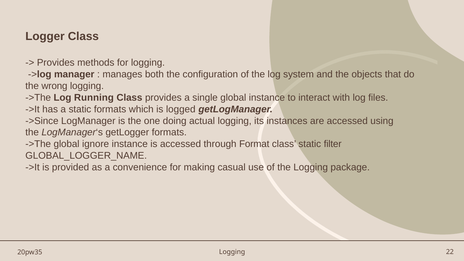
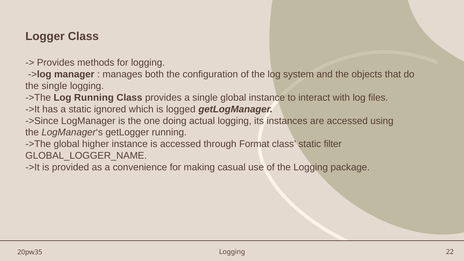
the wrong: wrong -> single
static formats: formats -> ignored
getLogger formats: formats -> running
ignore: ignore -> higher
